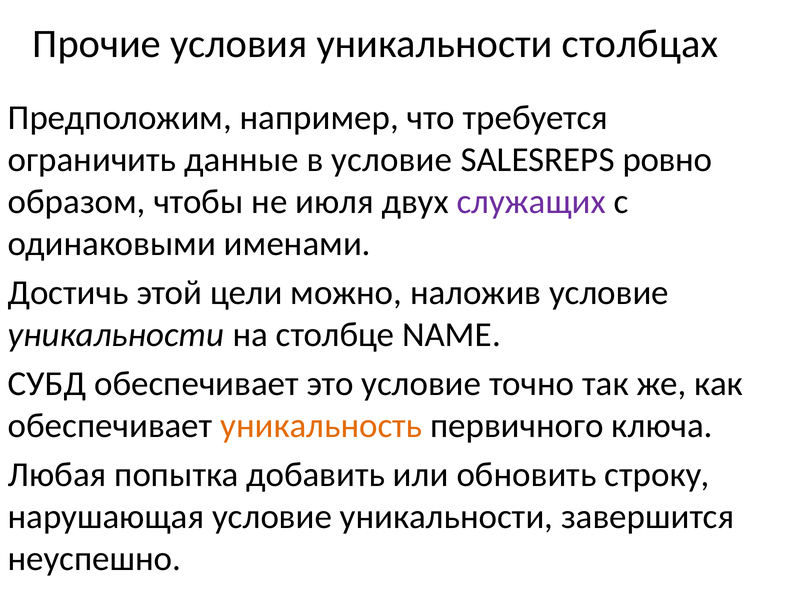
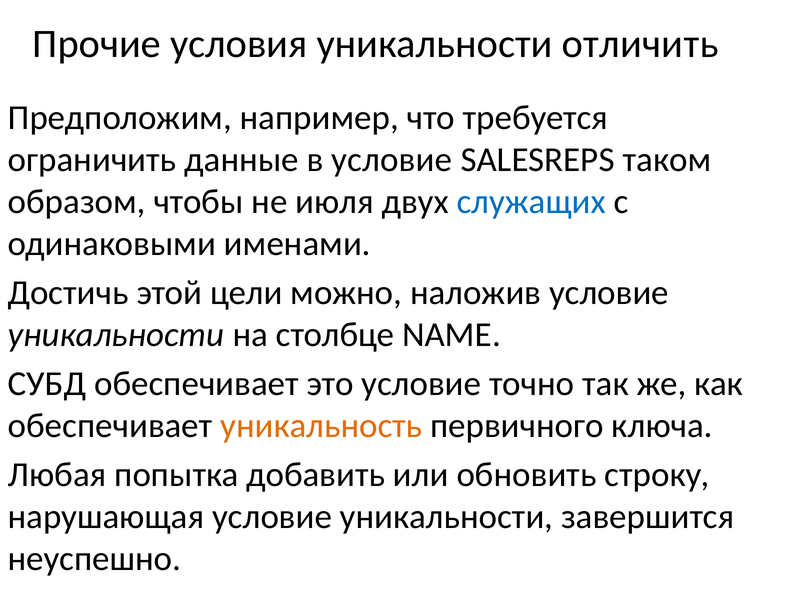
столбцах: столбцах -> отличить
ровно: ровно -> таком
служащих colour: purple -> blue
